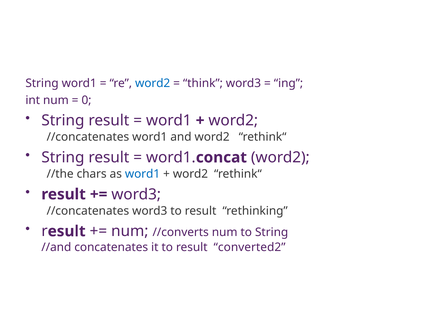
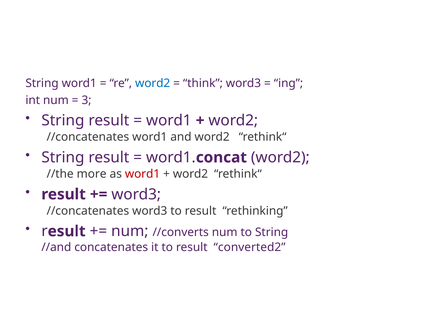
0: 0 -> 3
chars: chars -> more
word1 at (143, 174) colour: blue -> red
